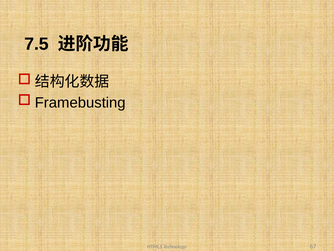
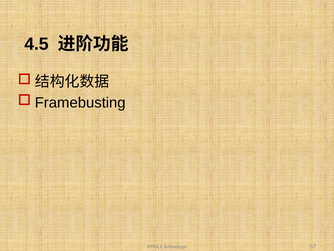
7.5: 7.5 -> 4.5
